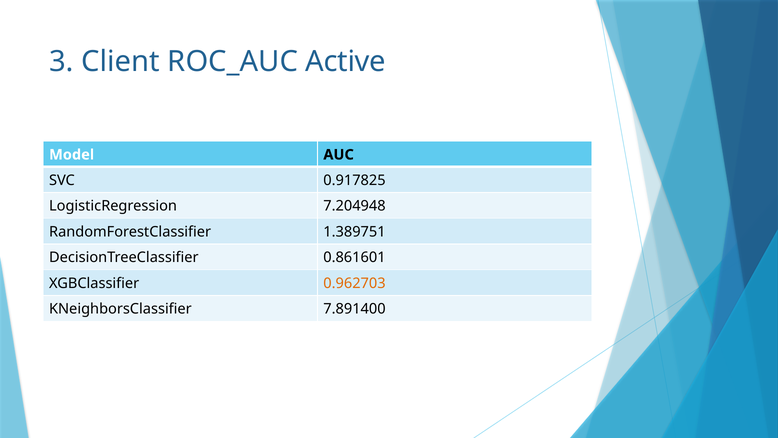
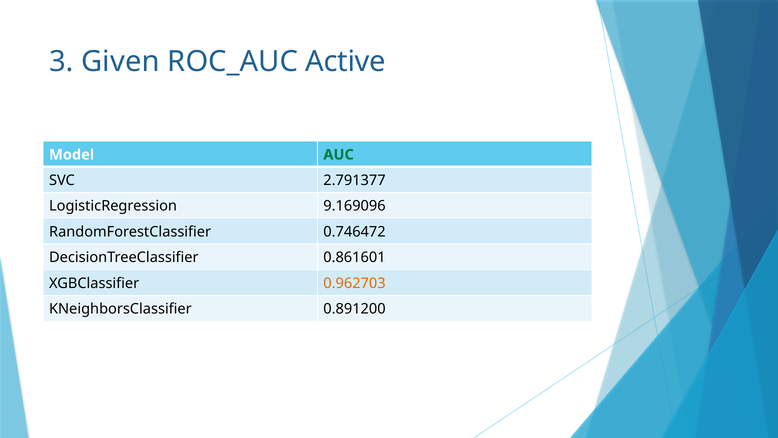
Client: Client -> Given
AUC colour: black -> green
0.917825: 0.917825 -> 2.791377
7.204948: 7.204948 -> 9.169096
1.389751: 1.389751 -> 0.746472
7.891400: 7.891400 -> 0.891200
